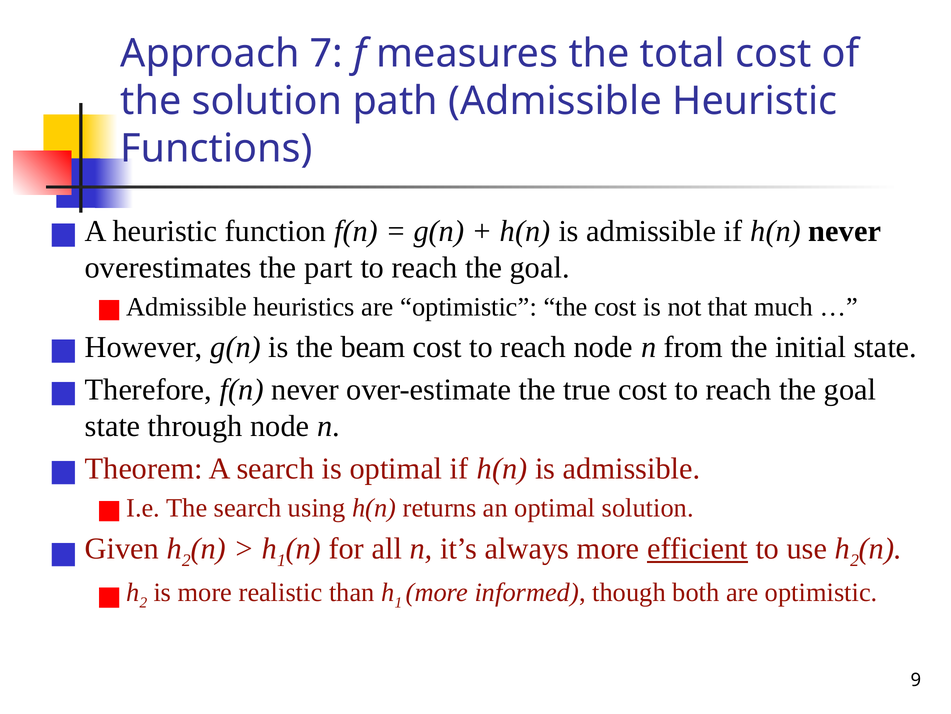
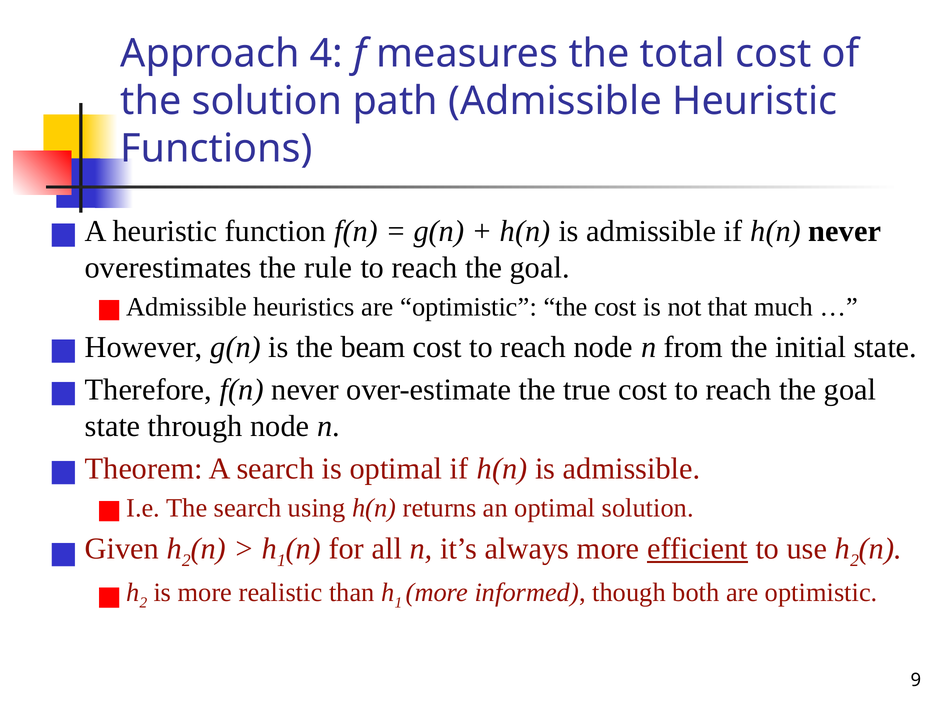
7: 7 -> 4
part: part -> rule
